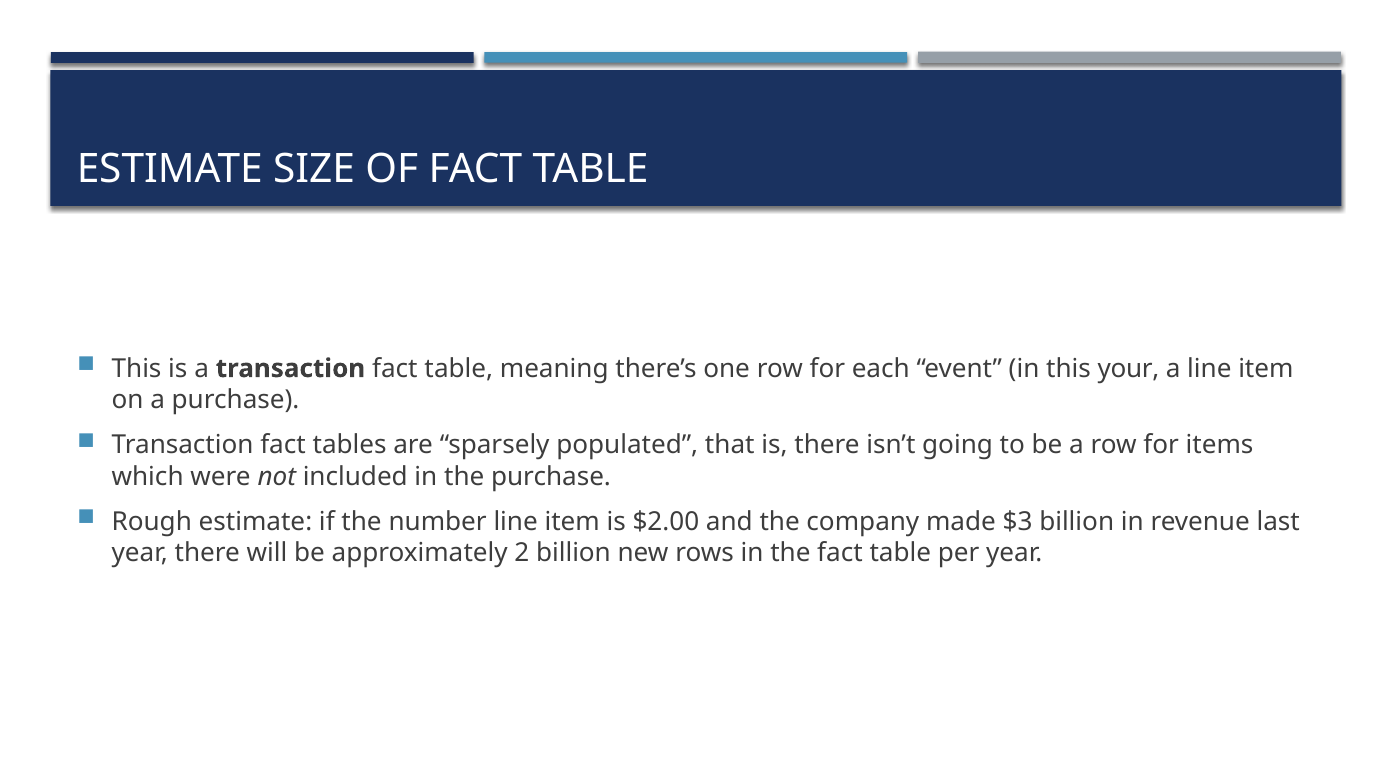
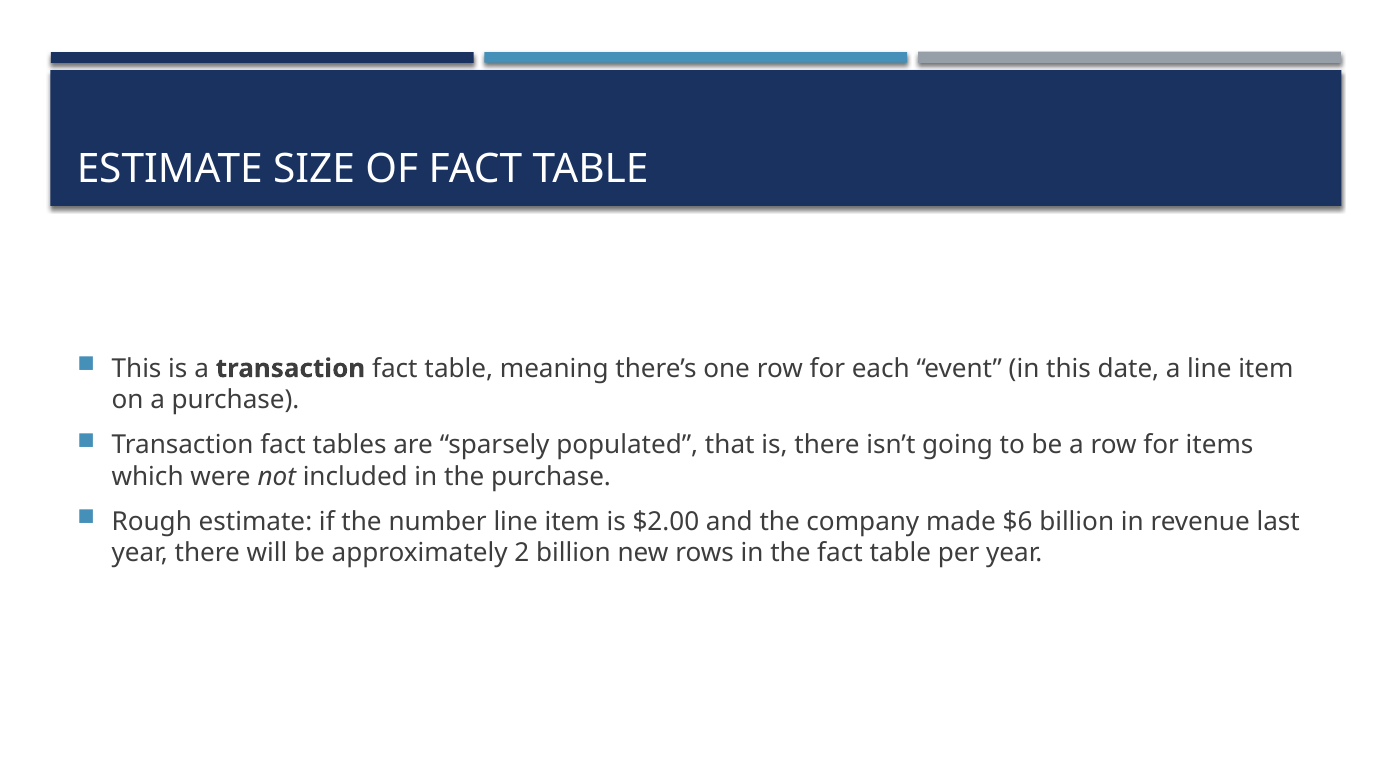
your: your -> date
$3: $3 -> $6
